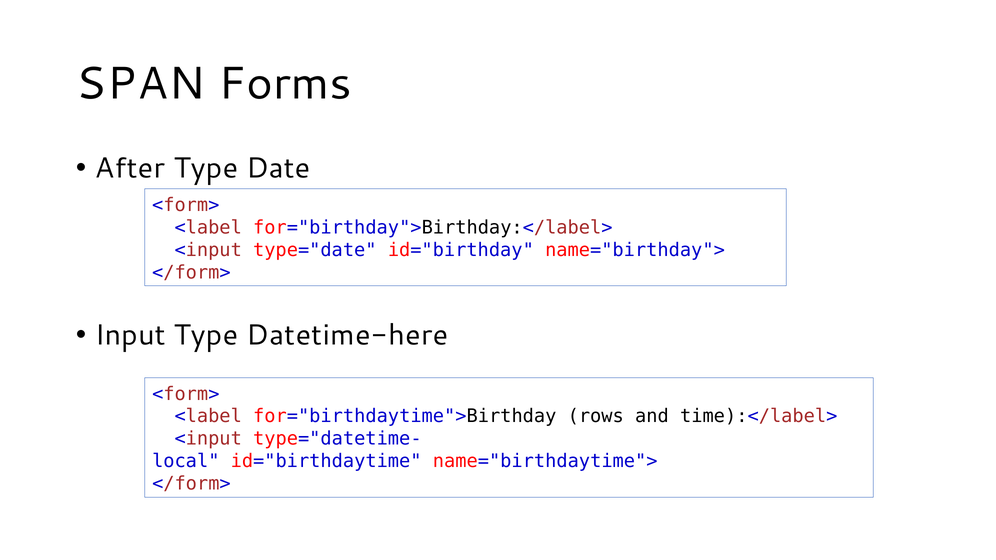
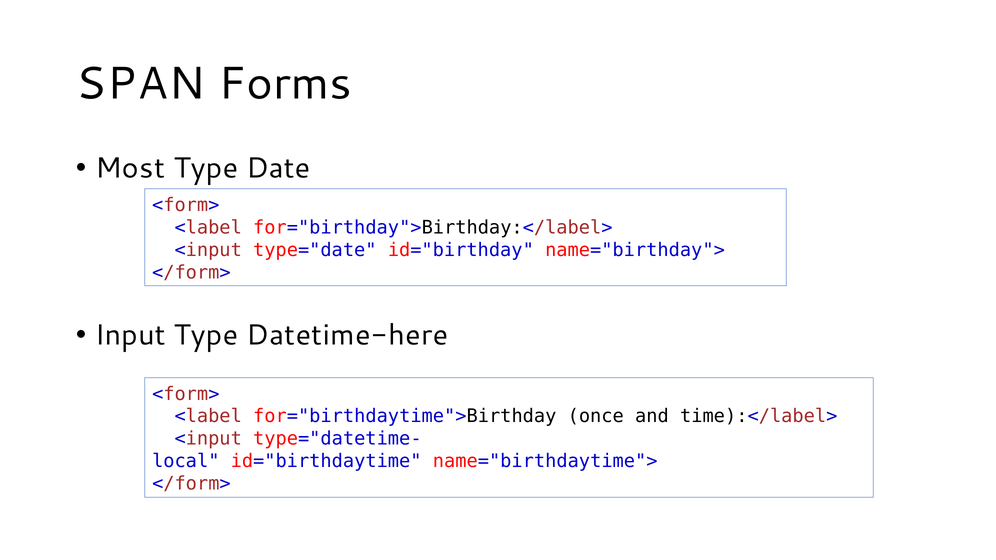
After: After -> Most
rows: rows -> once
